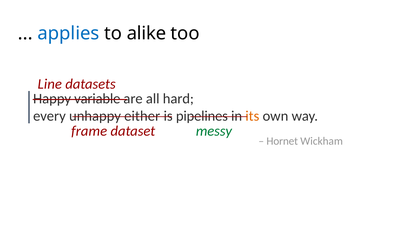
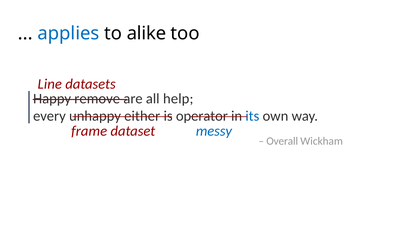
variable: variable -> remove
hard: hard -> help
pipelines: pipelines -> operator
its colour: orange -> blue
messy colour: green -> blue
Hornet: Hornet -> Overall
